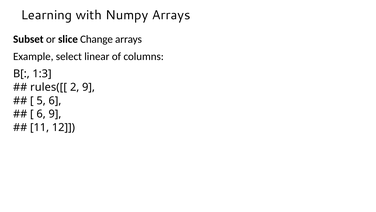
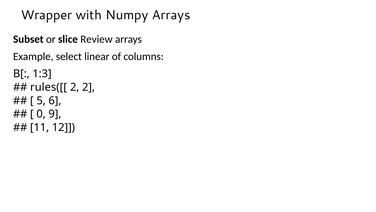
Learning: Learning -> Wrapper
Change: Change -> Review
2 9: 9 -> 2
6 at (41, 114): 6 -> 0
